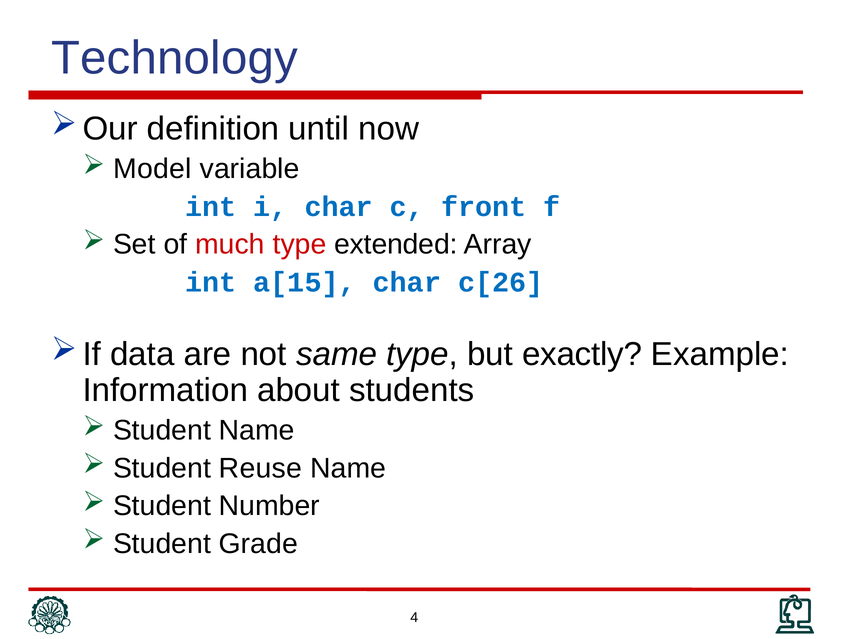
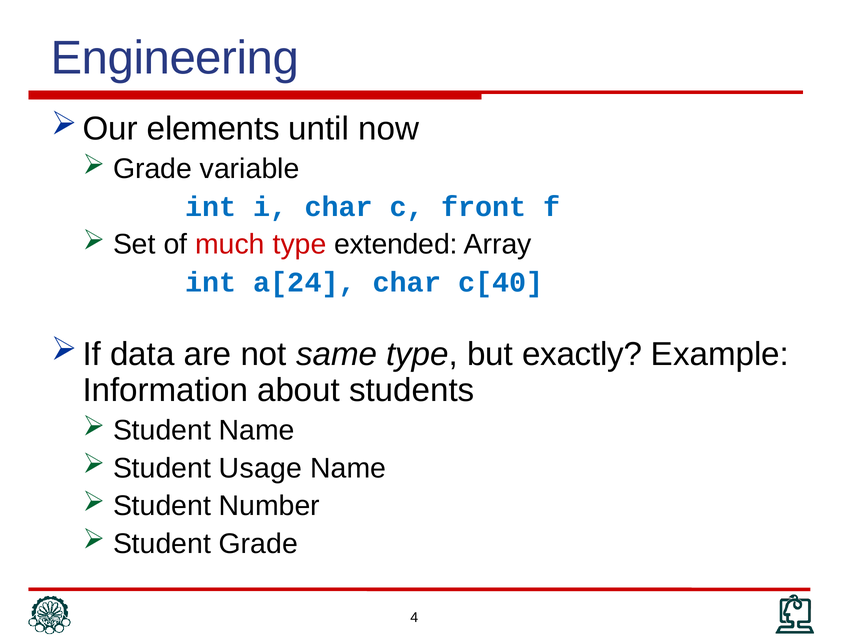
Technology: Technology -> Engineering
definition: definition -> elements
Model at (152, 169): Model -> Grade
a[15: a[15 -> a[24
c[26: c[26 -> c[40
Reuse: Reuse -> Usage
